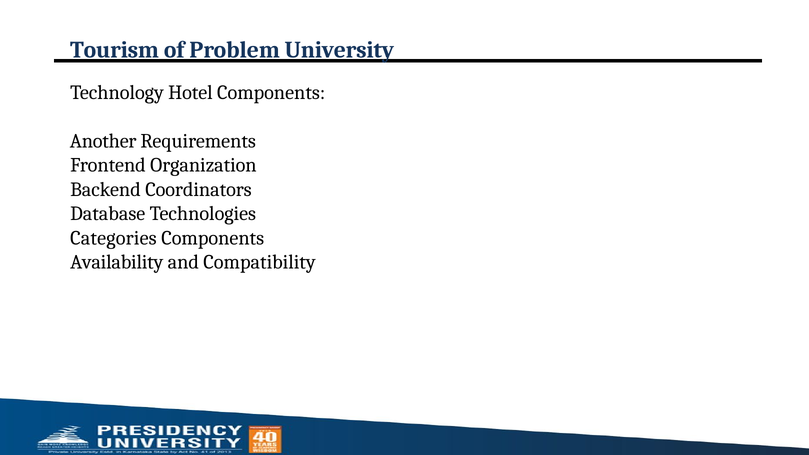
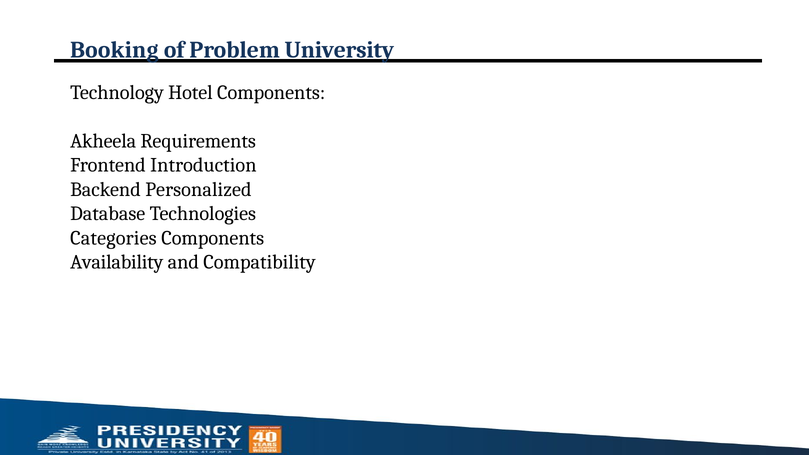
Tourism: Tourism -> Booking
Another: Another -> Akheela
Organization: Organization -> Introduction
Coordinators: Coordinators -> Personalized
